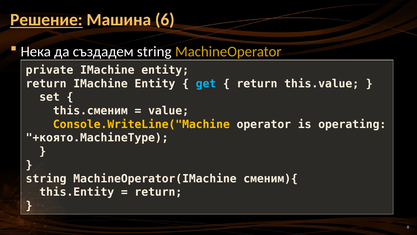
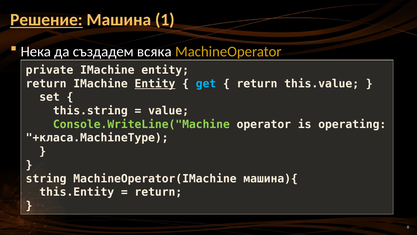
Машина 6: 6 -> 1
създадем string: string -> всяка
Entity at (155, 84) underline: none -> present
this.сменим: this.сменим -> this.string
Console.WriteLine("Machine colour: yellow -> light green
+която.MachineType: +която.MachineType -> +класа.MachineType
сменим){: сменим){ -> машина){
